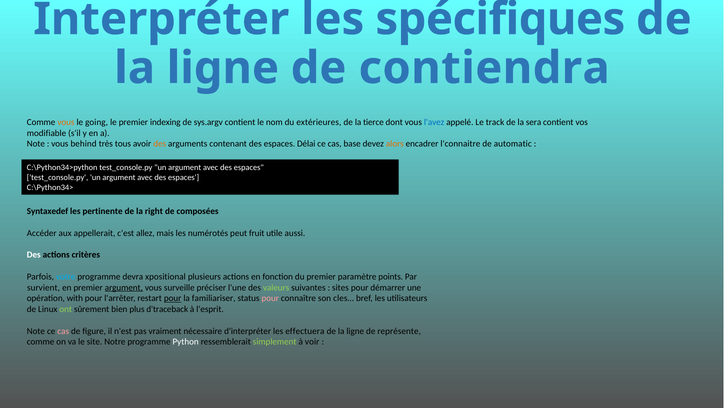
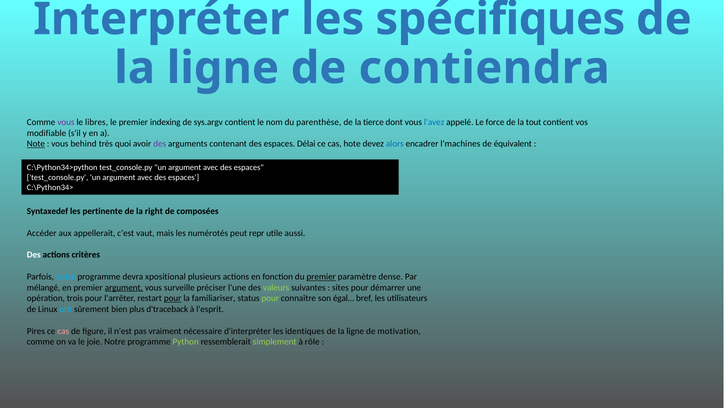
vous at (66, 122) colour: orange -> purple
going: going -> libres
extérieures: extérieures -> parenthèse
track: track -> force
sera: sera -> tout
Note at (36, 144) underline: none -> present
tous: tous -> quoi
des at (160, 144) colour: orange -> purple
base: base -> hote
alors colour: orange -> blue
l'connaitre: l'connaitre -> l'machines
automatic: automatic -> équivalent
allez: allez -> vaut
fruit: fruit -> repr
premier at (321, 277) underline: none -> present
points: points -> dense
survient: survient -> mélangé
with: with -> trois
pour at (270, 298) colour: pink -> light green
cles…: cles… -> égal…
ont colour: light green -> light blue
Note at (36, 331): Note -> Pires
effectuera: effectuera -> identiques
représente: représente -> motivation
site: site -> joie
Python colour: white -> light green
voir: voir -> rôle
